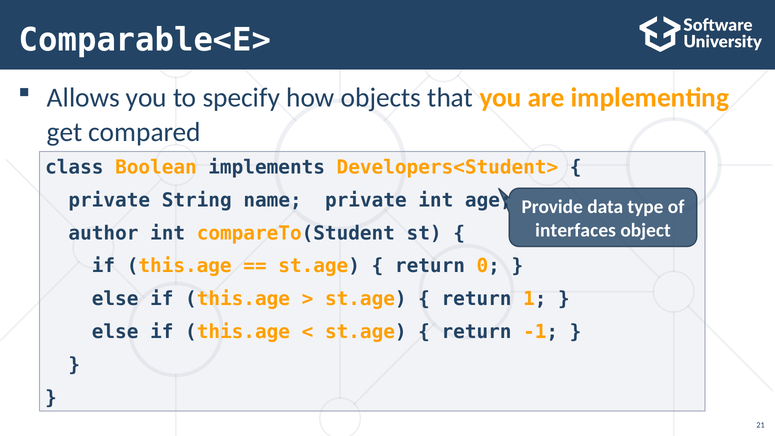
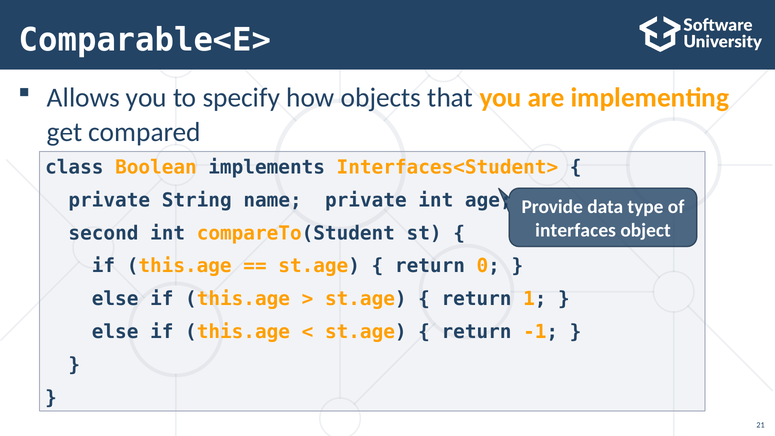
Developers<Student>: Developers<Student> -> Interfaces<Student>
author: author -> second
